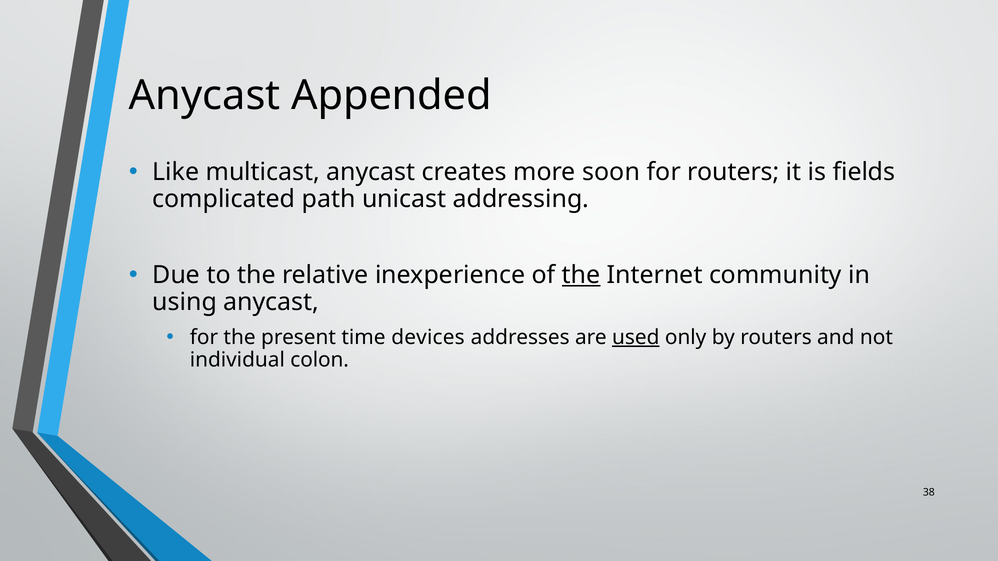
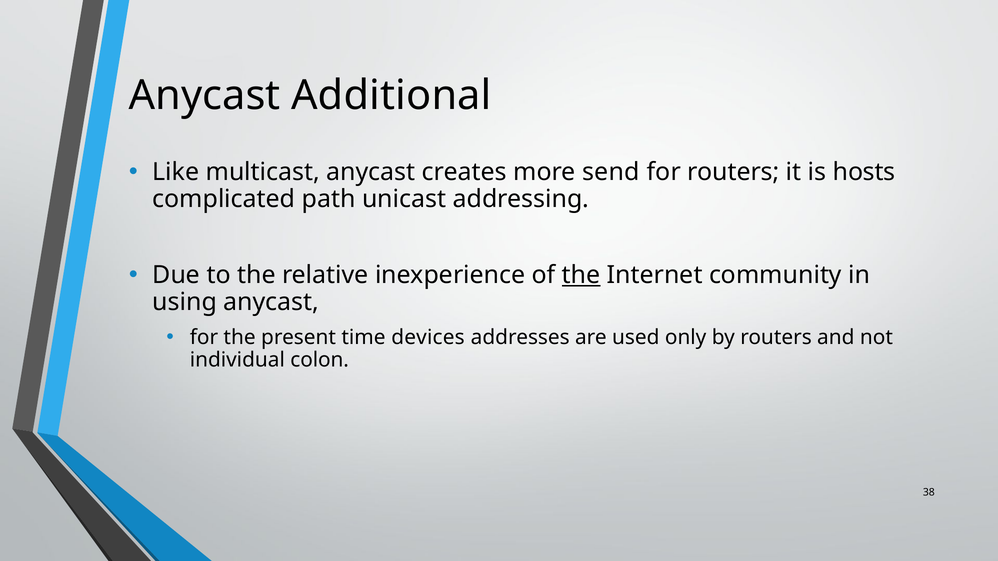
Appended: Appended -> Additional
soon: soon -> send
fields: fields -> hosts
used underline: present -> none
